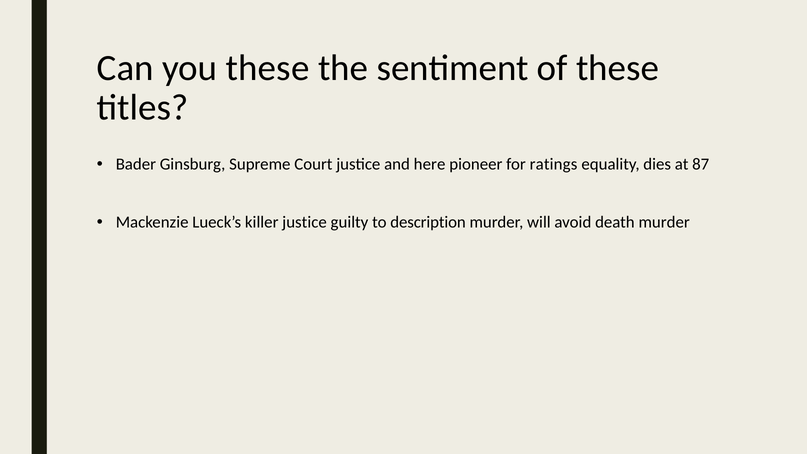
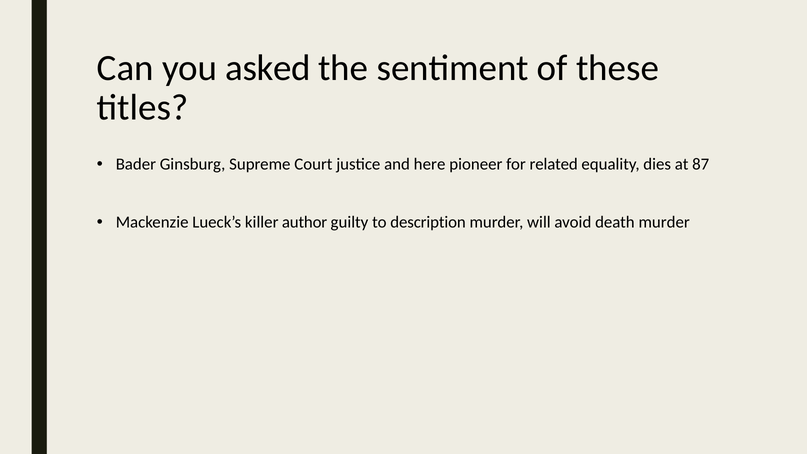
you these: these -> asked
ratings: ratings -> related
killer justice: justice -> author
